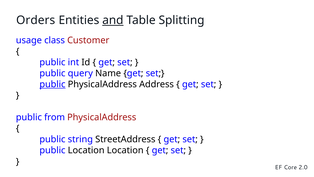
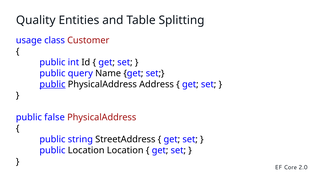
Orders: Orders -> Quality
and underline: present -> none
from: from -> false
